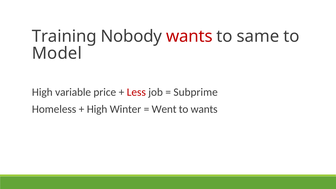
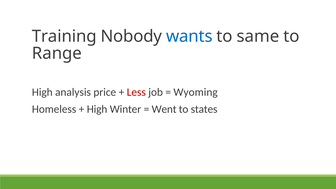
wants at (189, 36) colour: red -> blue
Model: Model -> Range
variable: variable -> analysis
Subprime: Subprime -> Wyoming
to wants: wants -> states
